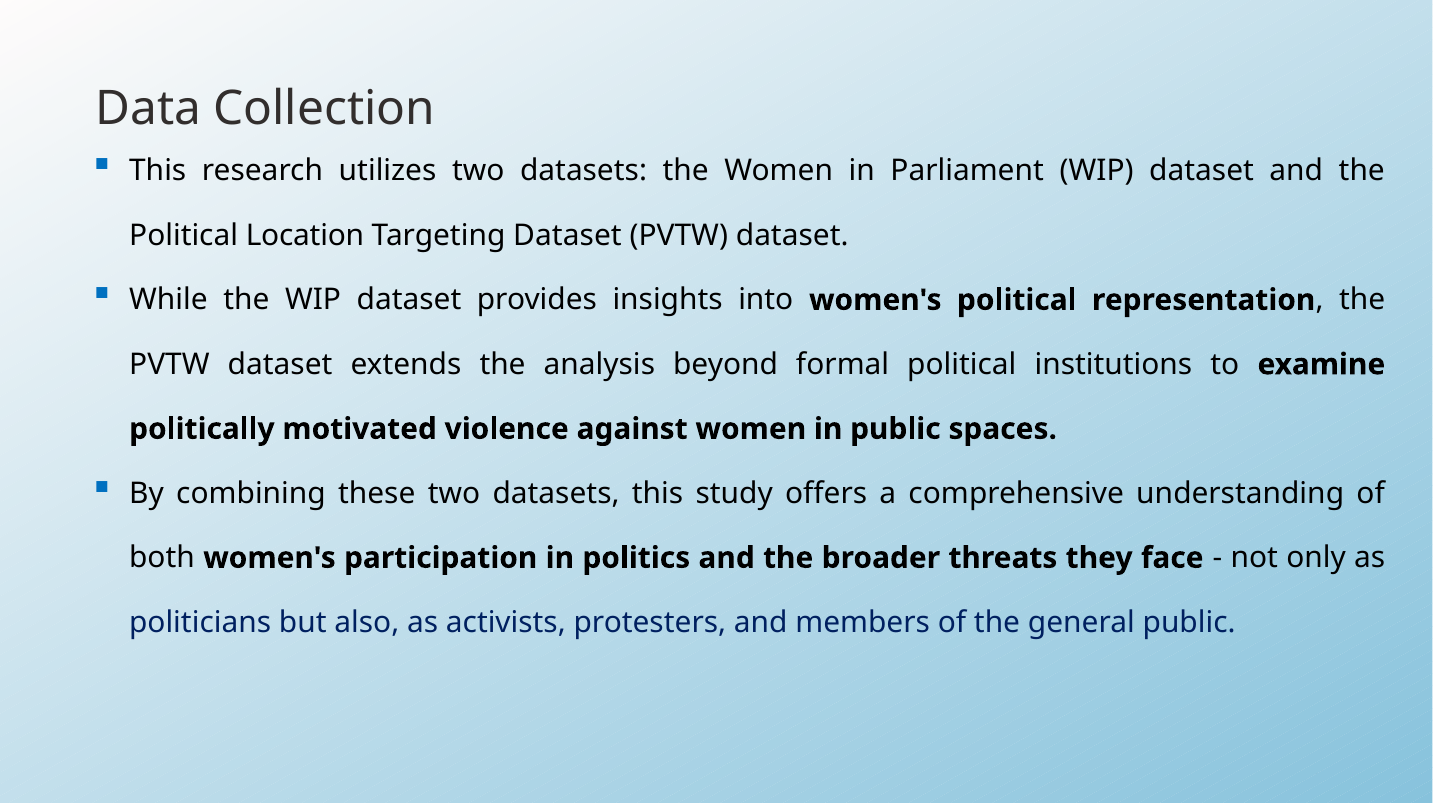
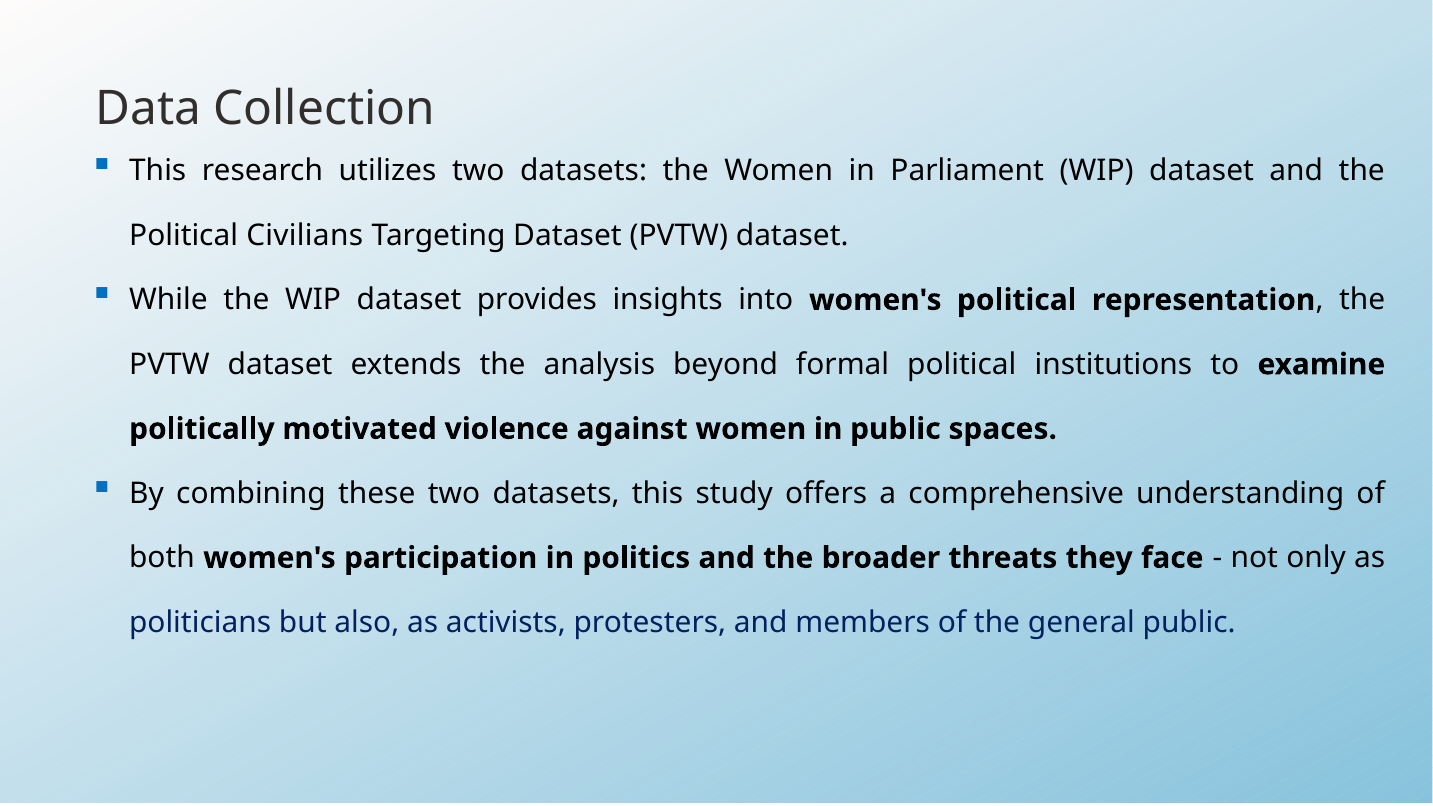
Location: Location -> Civilians
